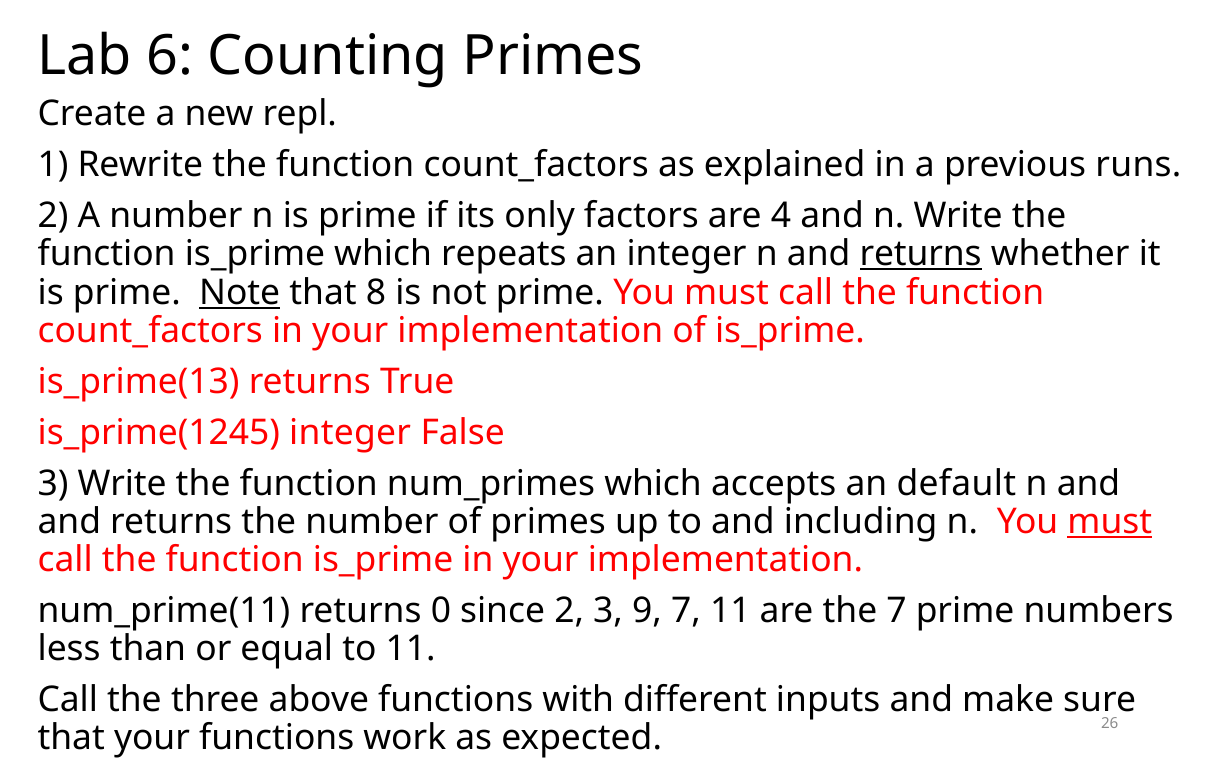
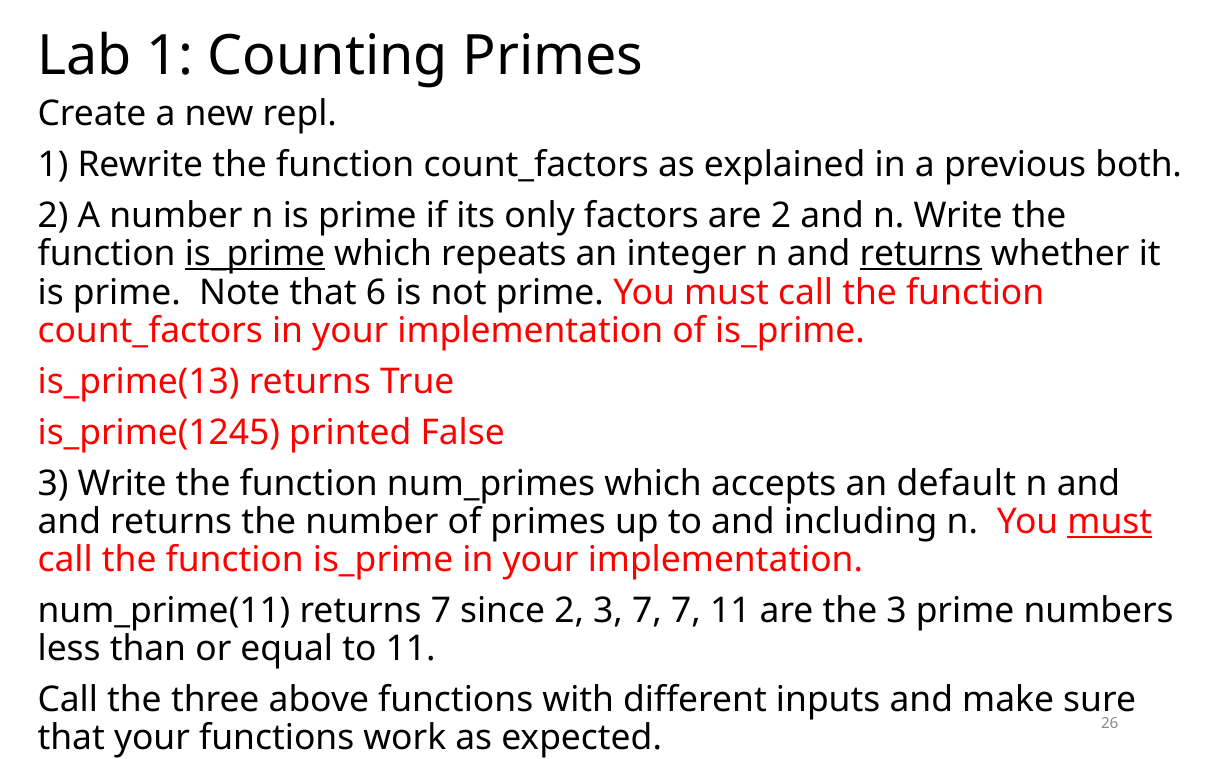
Lab 6: 6 -> 1
runs: runs -> both
are 4: 4 -> 2
is_prime at (255, 254) underline: none -> present
Note underline: present -> none
8: 8 -> 6
is_prime(1245 integer: integer -> printed
returns 0: 0 -> 7
3 9: 9 -> 7
the 7: 7 -> 3
